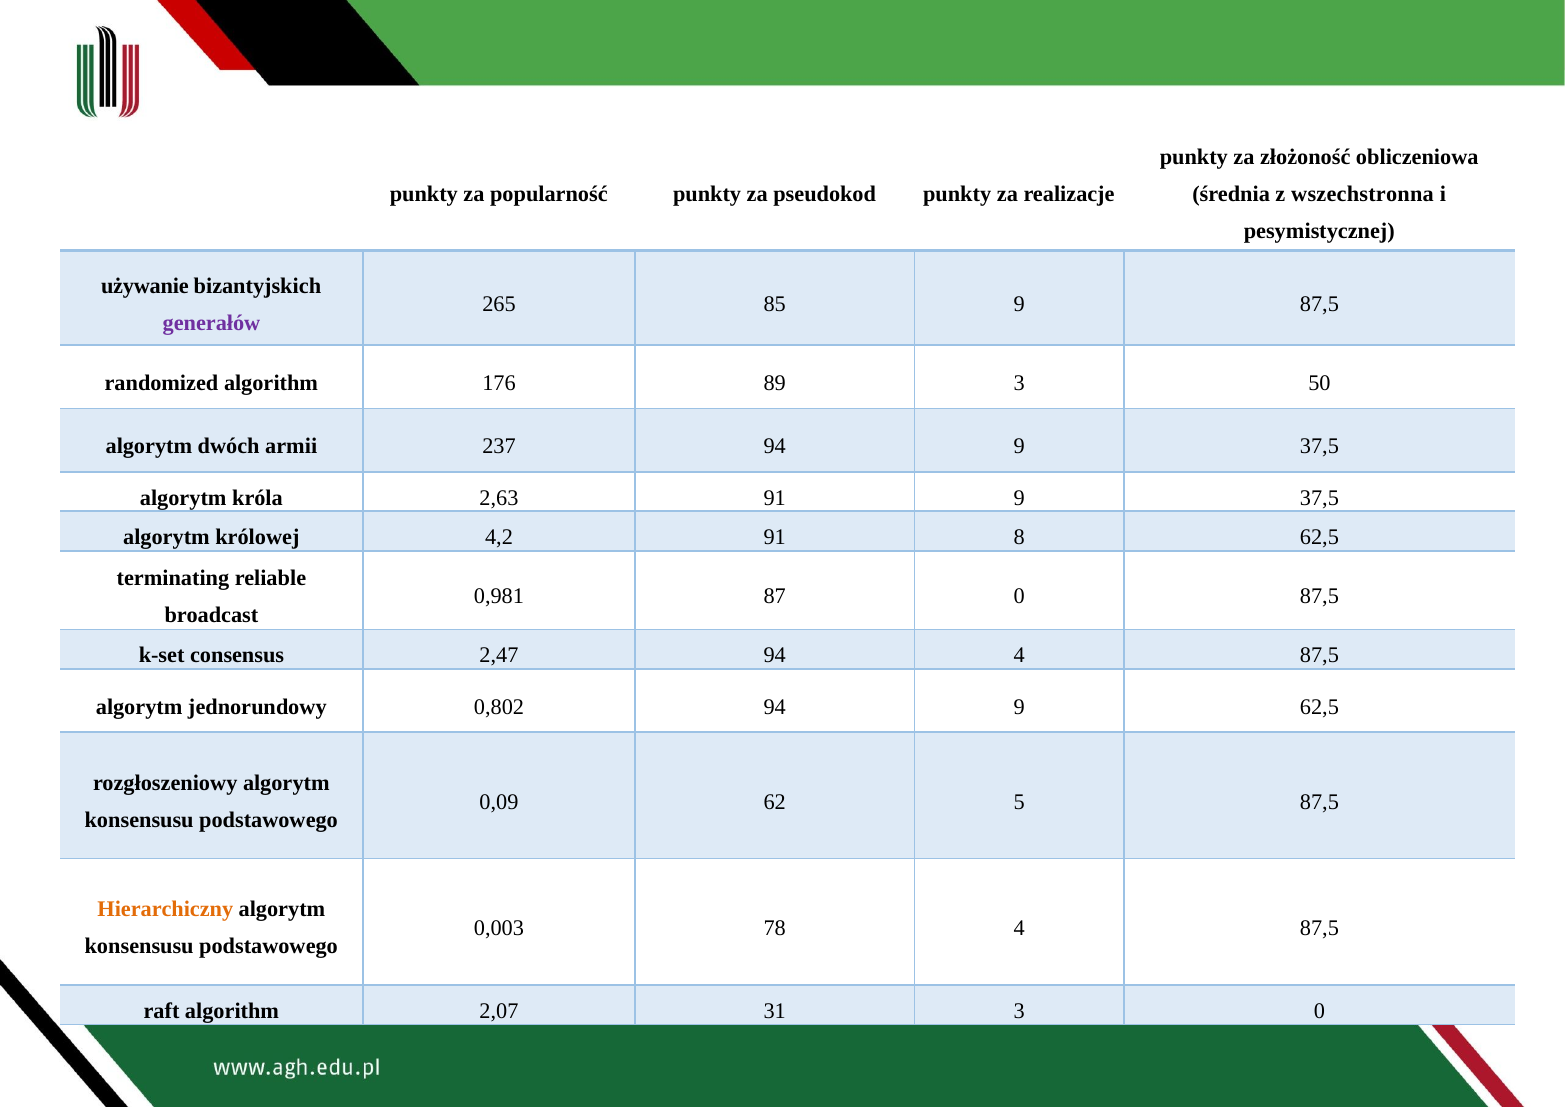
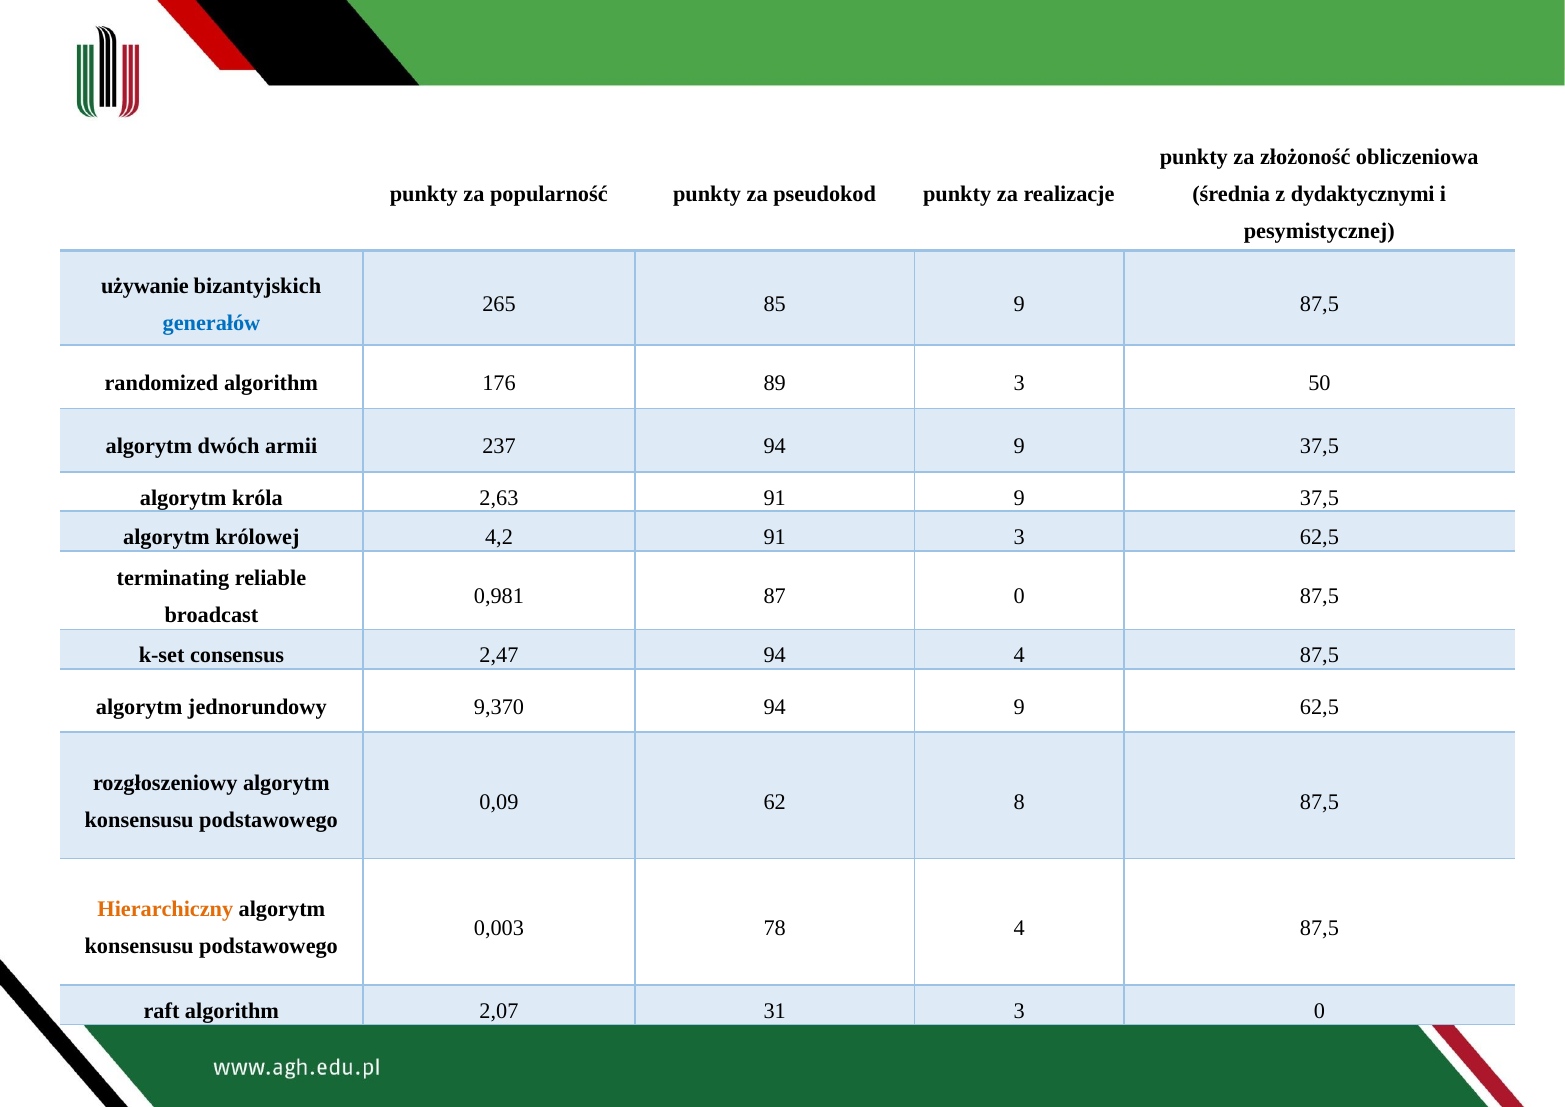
wszechstronna: wszechstronna -> dydaktycznymi
generałów colour: purple -> blue
91 8: 8 -> 3
0,802: 0,802 -> 9,370
5: 5 -> 8
